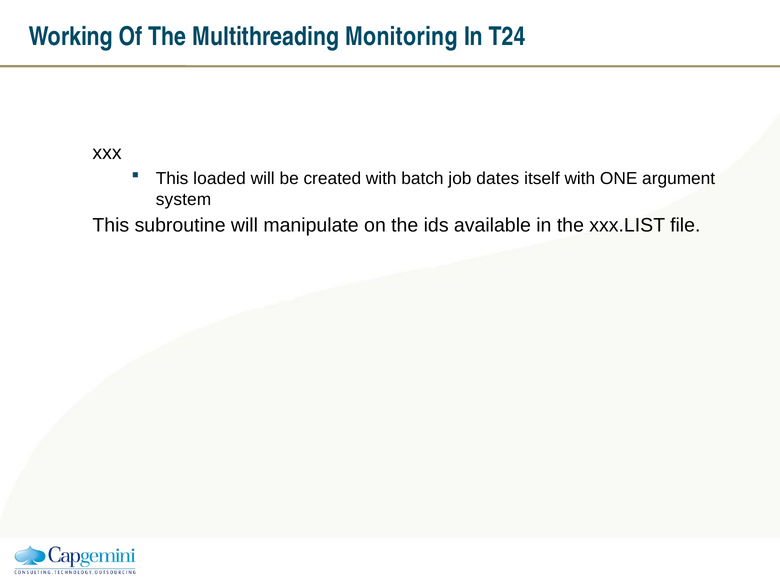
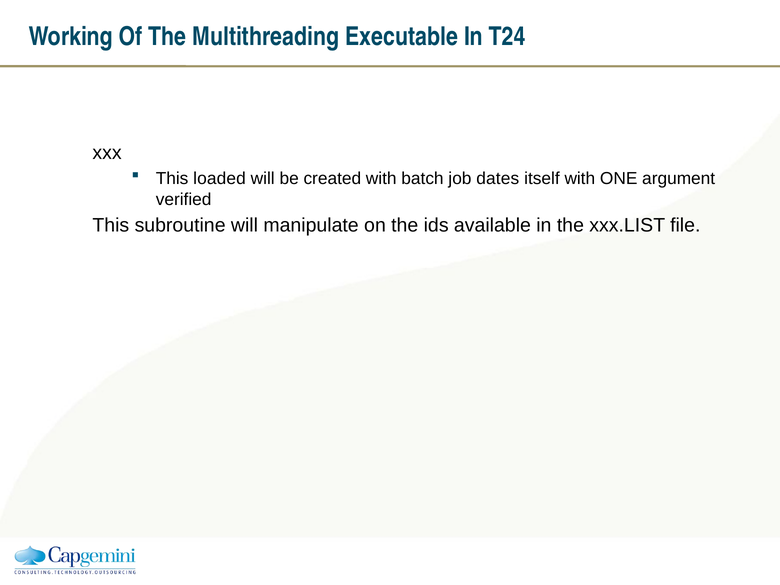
Monitoring: Monitoring -> Executable
system: system -> verified
